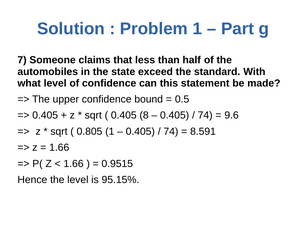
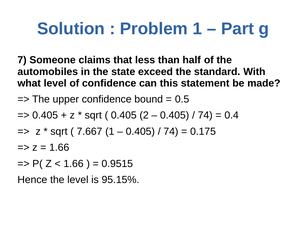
8: 8 -> 2
9.6: 9.6 -> 0.4
0.805: 0.805 -> 7.667
8.591: 8.591 -> 0.175
